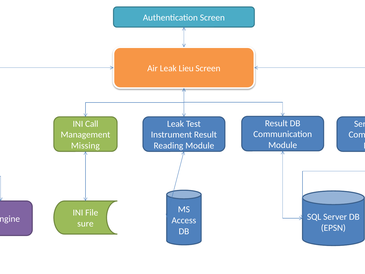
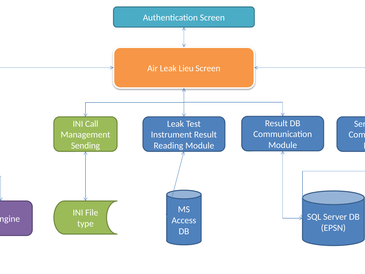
Missing: Missing -> Sending
sure: sure -> type
